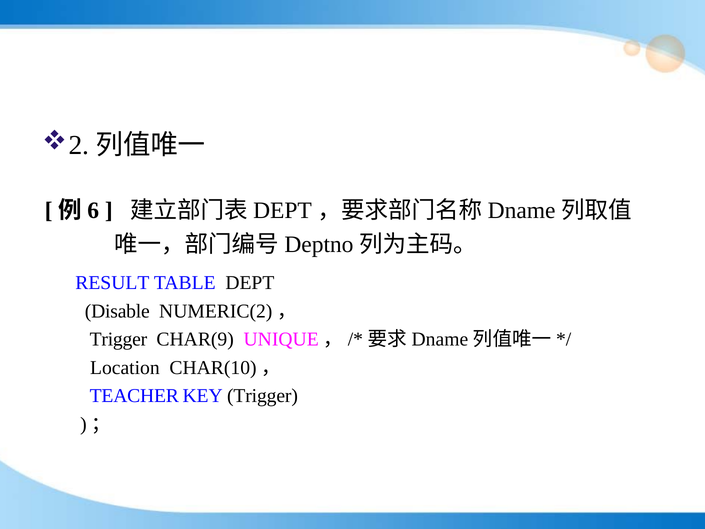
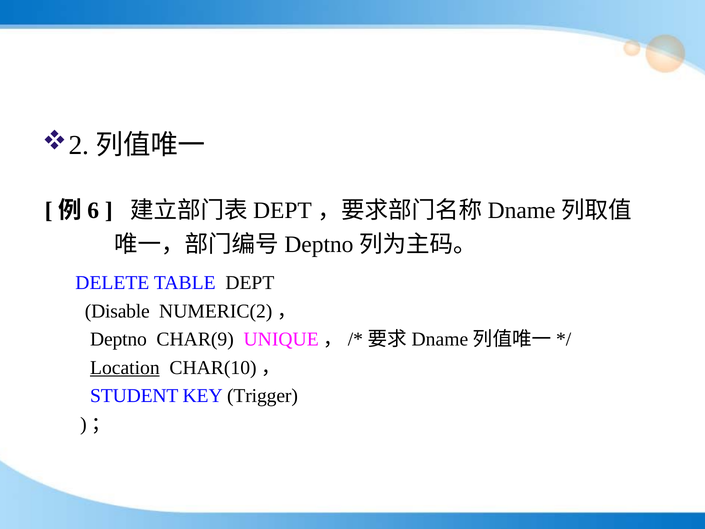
RESULT: RESULT -> DELETE
Trigger at (118, 339): Trigger -> Deptno
Location underline: none -> present
TEACHER: TEACHER -> STUDENT
